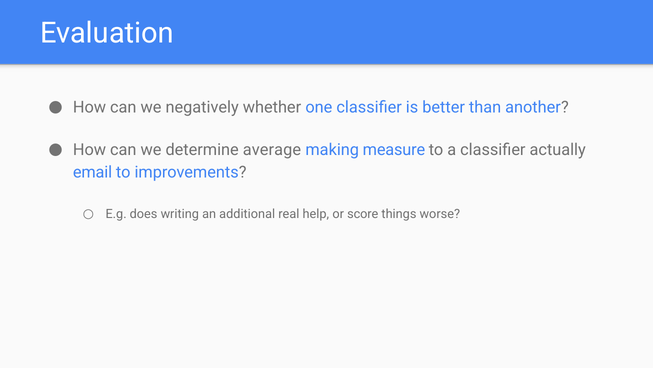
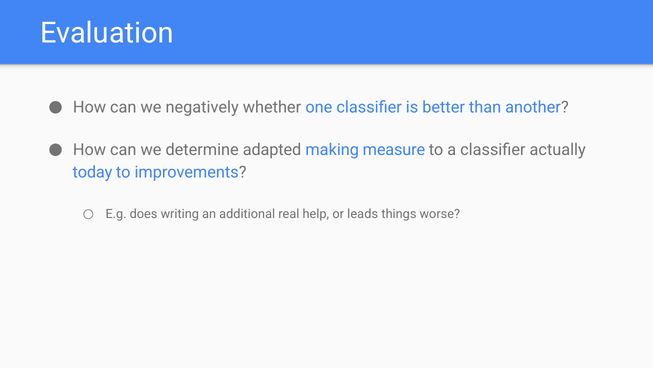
average: average -> adapted
email: email -> today
score: score -> leads
